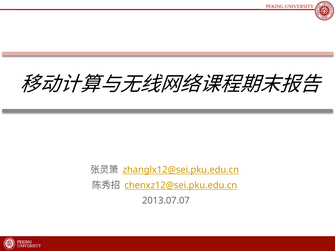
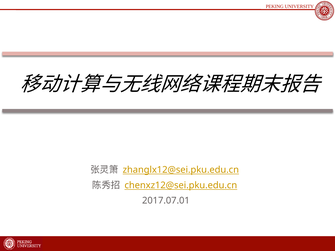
2013.07.07: 2013.07.07 -> 2017.07.01
